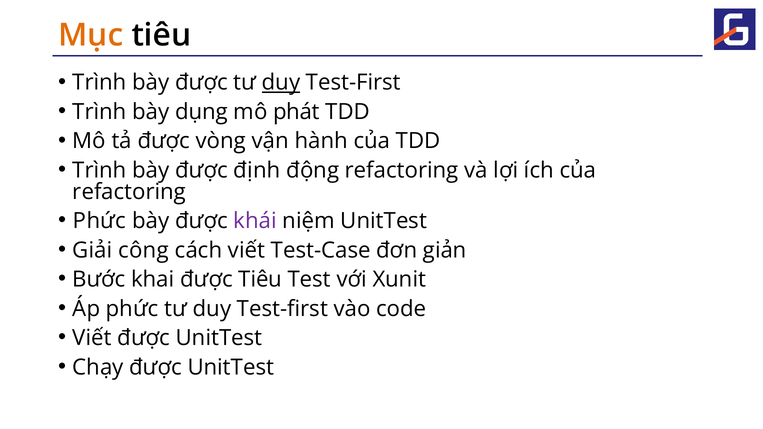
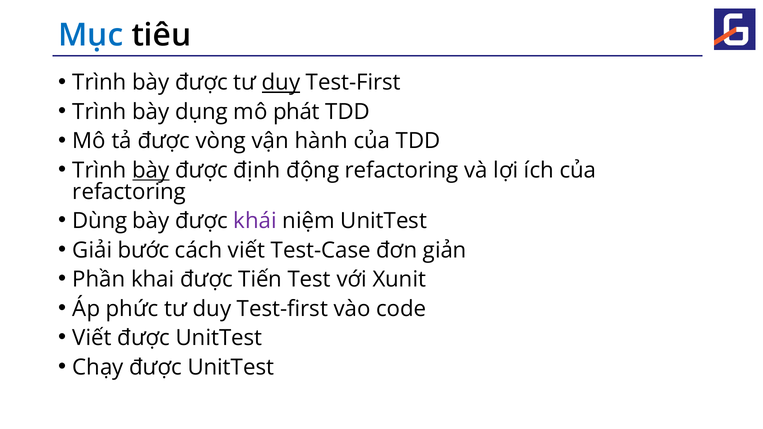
Mục colour: orange -> blue
bày at (151, 170) underline: none -> present
Phức at (99, 221): Phức -> Dùng
công: công -> bước
Bước: Bước -> Phần
được Tiêu: Tiêu -> Tiến
